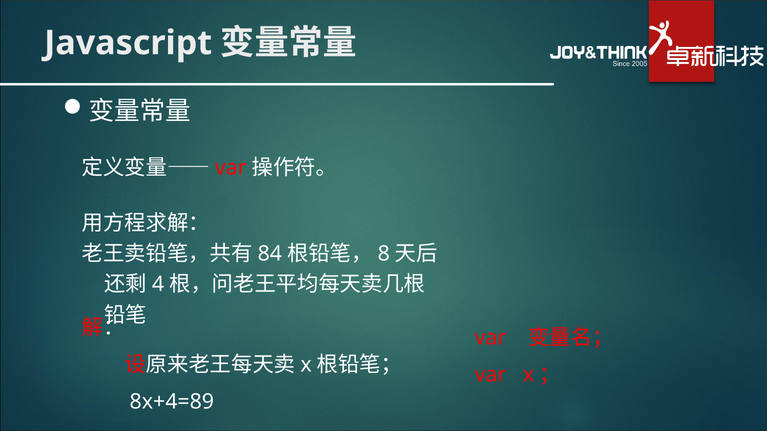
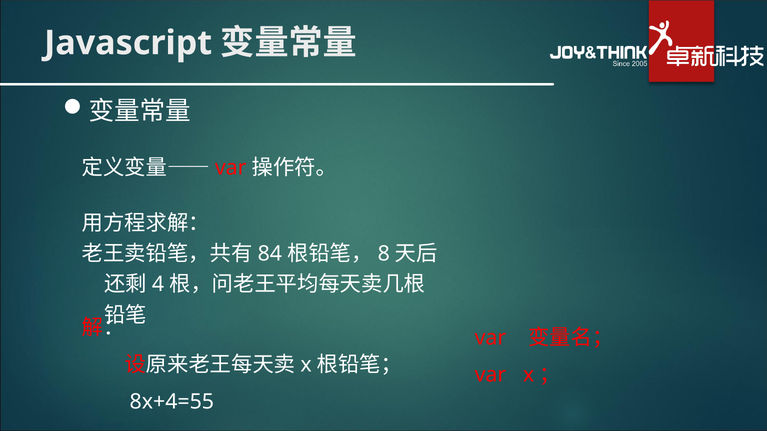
8x+4=89: 8x+4=89 -> 8x+4=55
